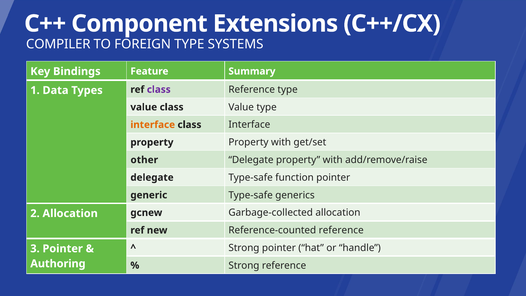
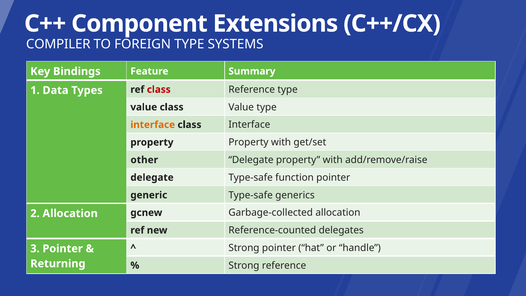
class at (159, 90) colour: purple -> red
Reference-counted reference: reference -> delegates
Authoring: Authoring -> Returning
